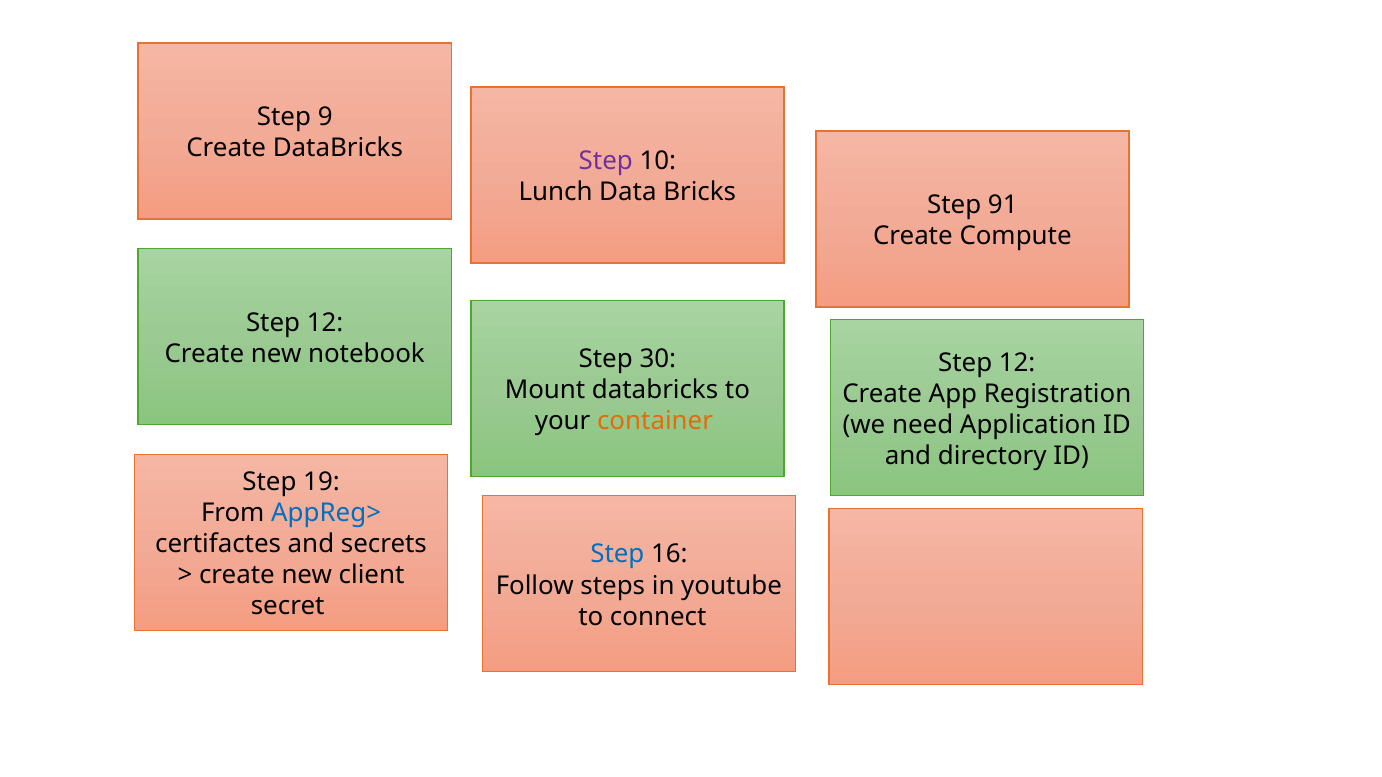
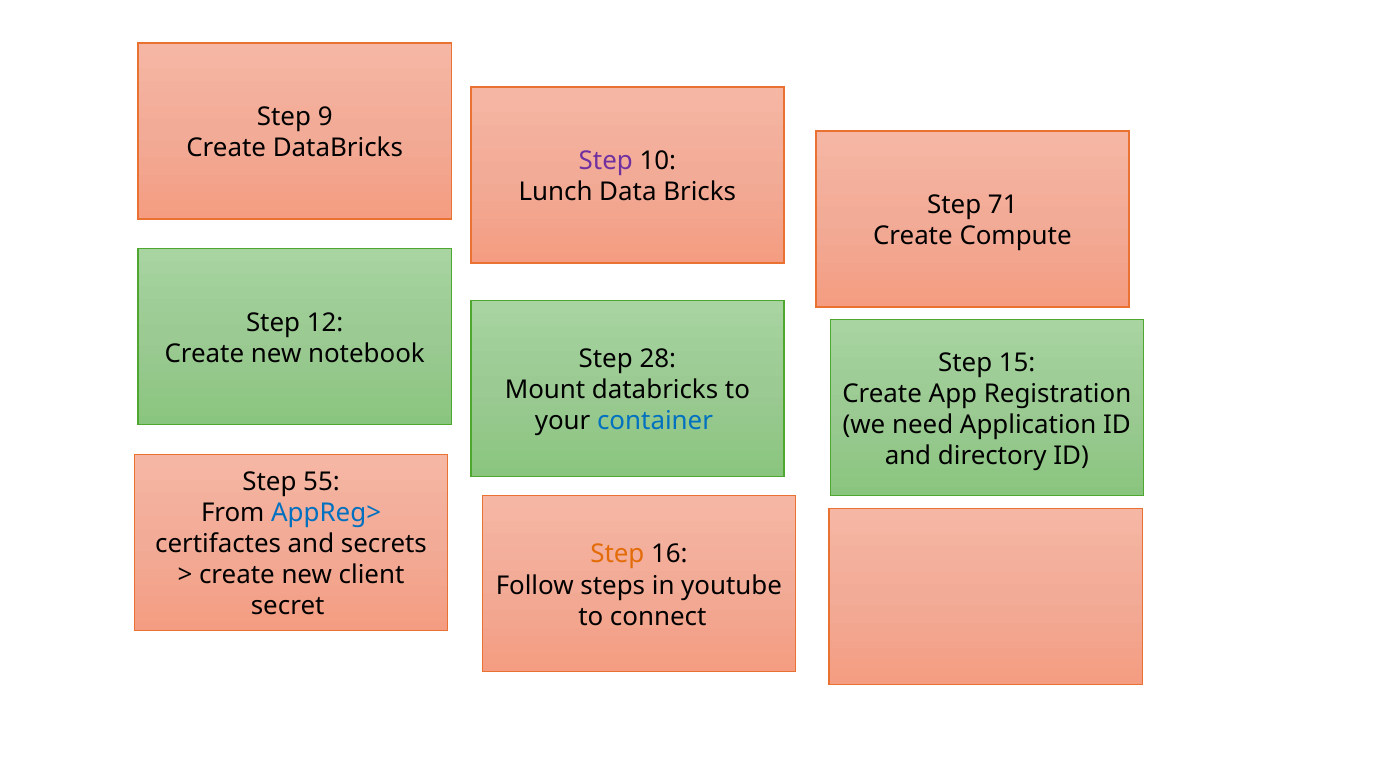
91: 91 -> 71
30: 30 -> 28
12 at (1017, 363): 12 -> 15
container colour: orange -> blue
19: 19 -> 55
Step at (617, 555) colour: blue -> orange
